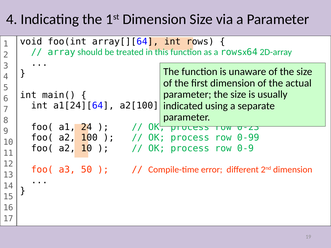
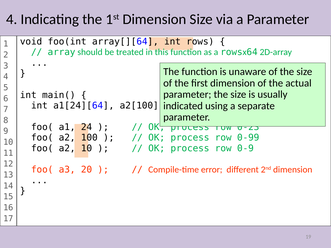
50: 50 -> 20
